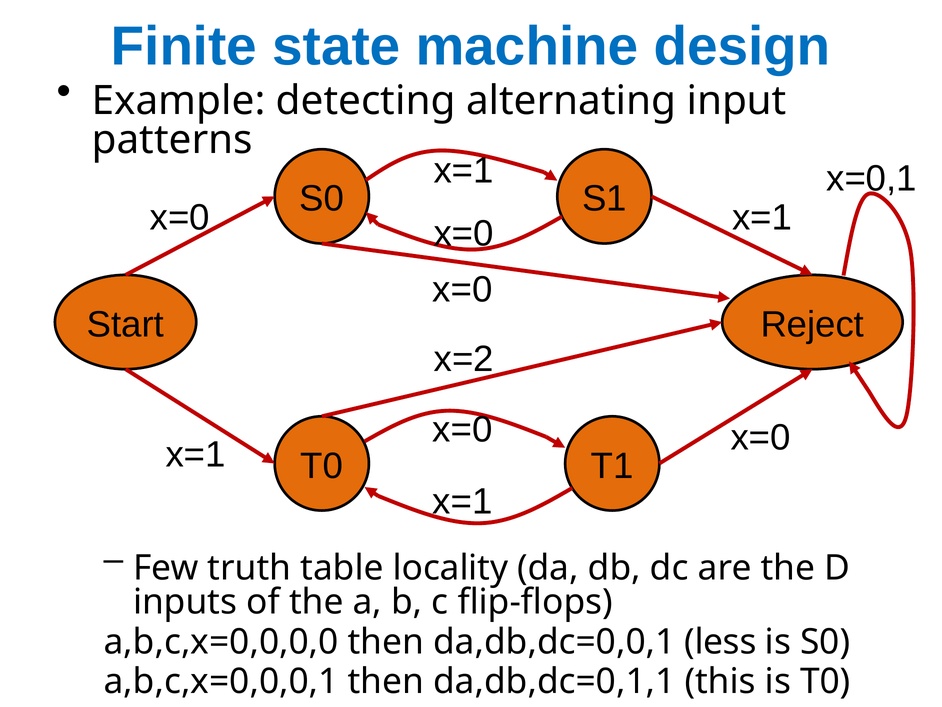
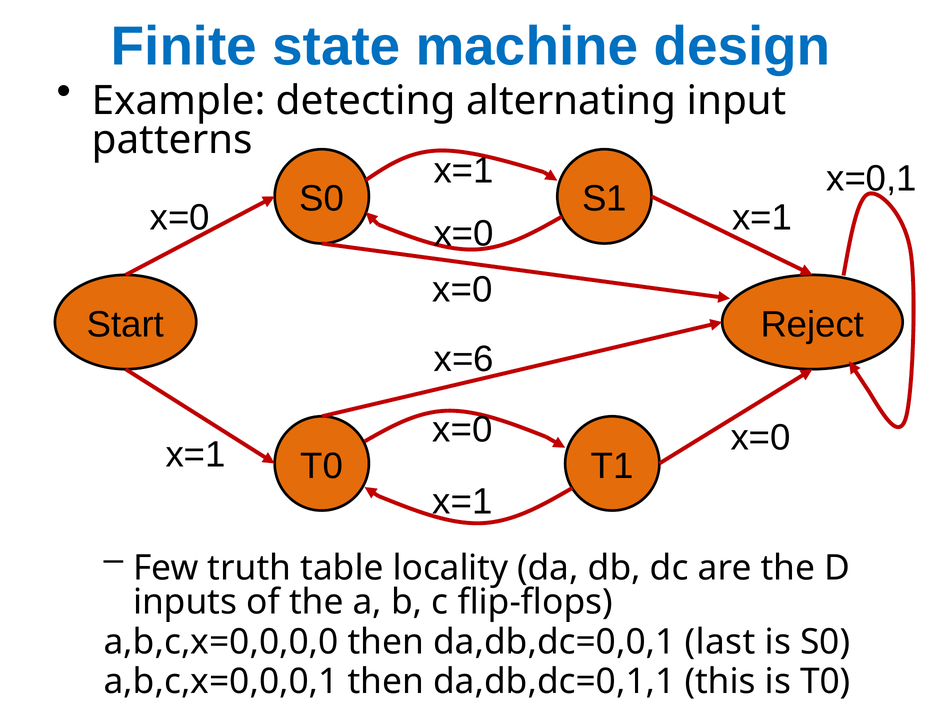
x=2: x=2 -> x=6
less: less -> last
